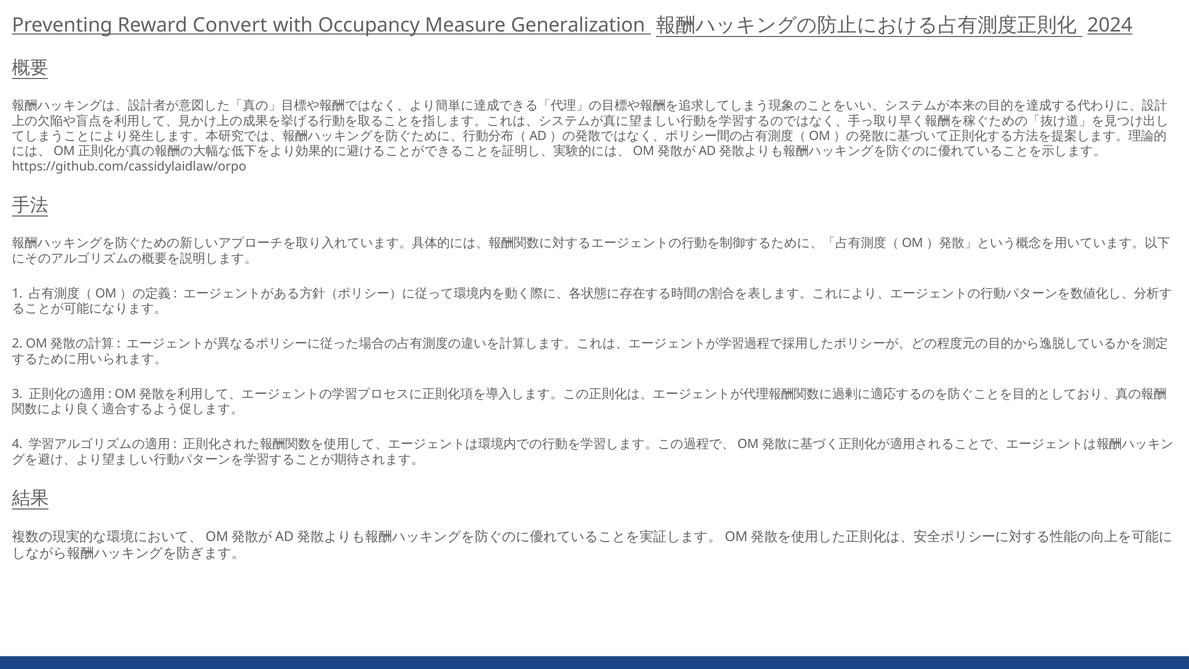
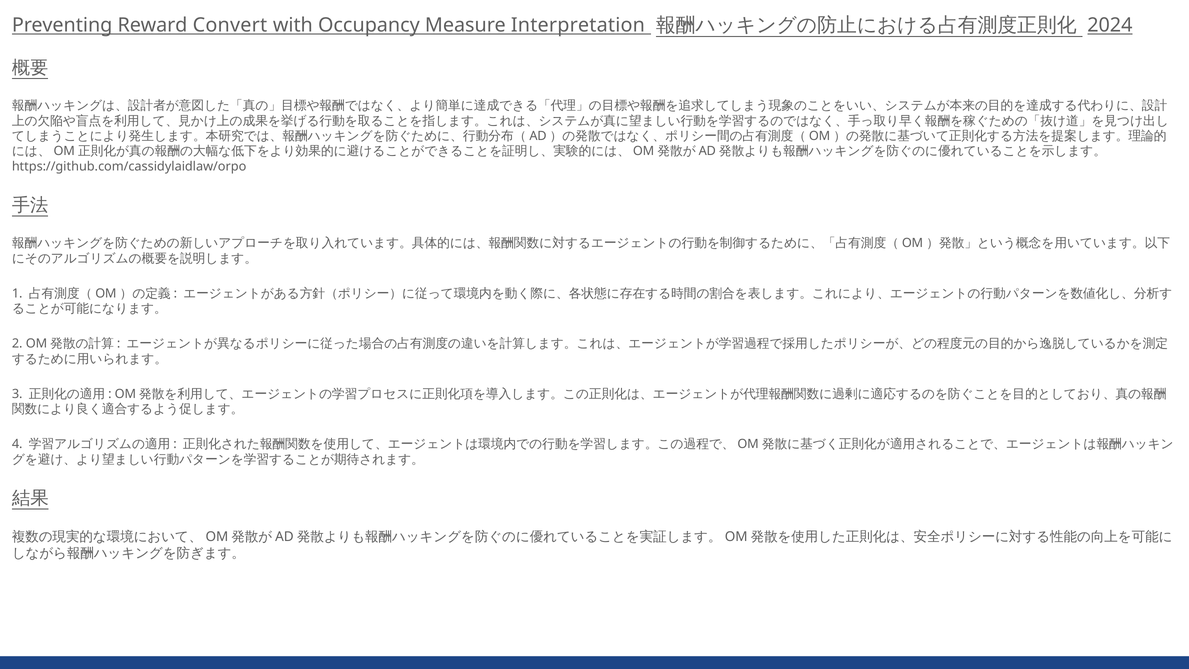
Generalization: Generalization -> Interpretation
